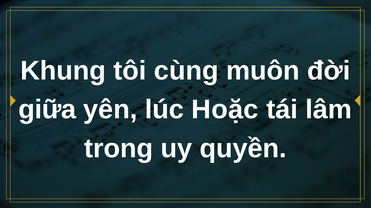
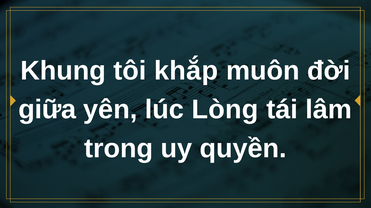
cùng: cùng -> khắp
Hoặc: Hoặc -> Lòng
